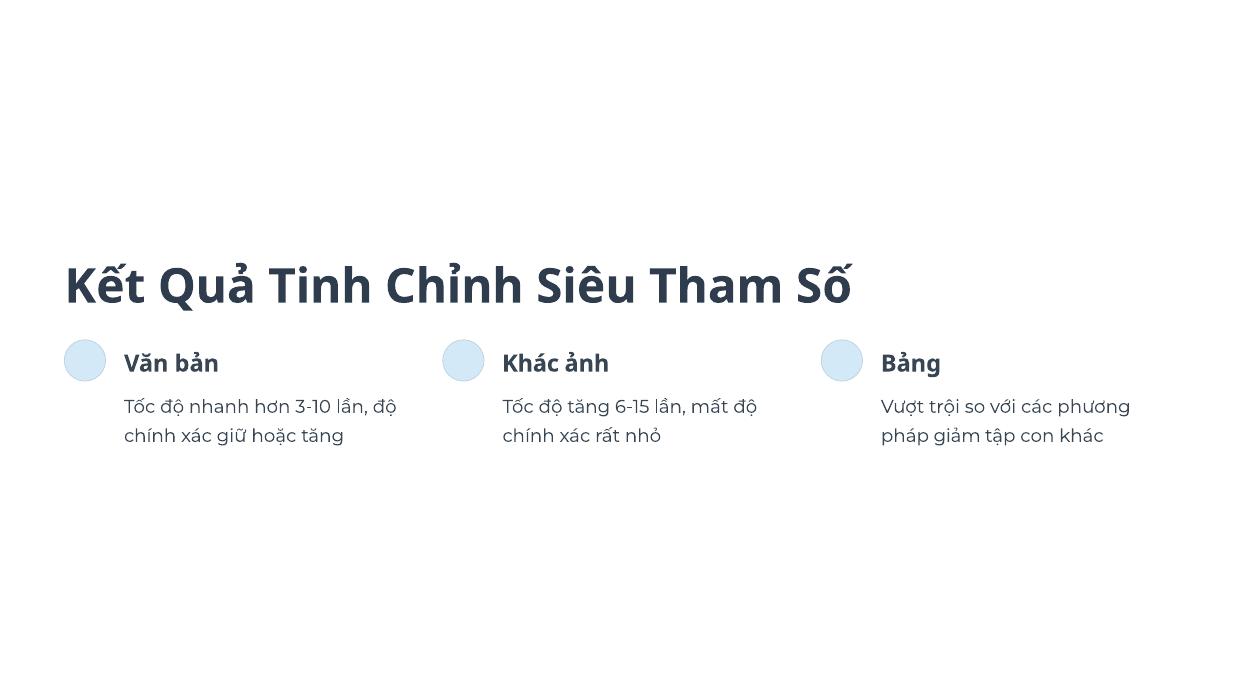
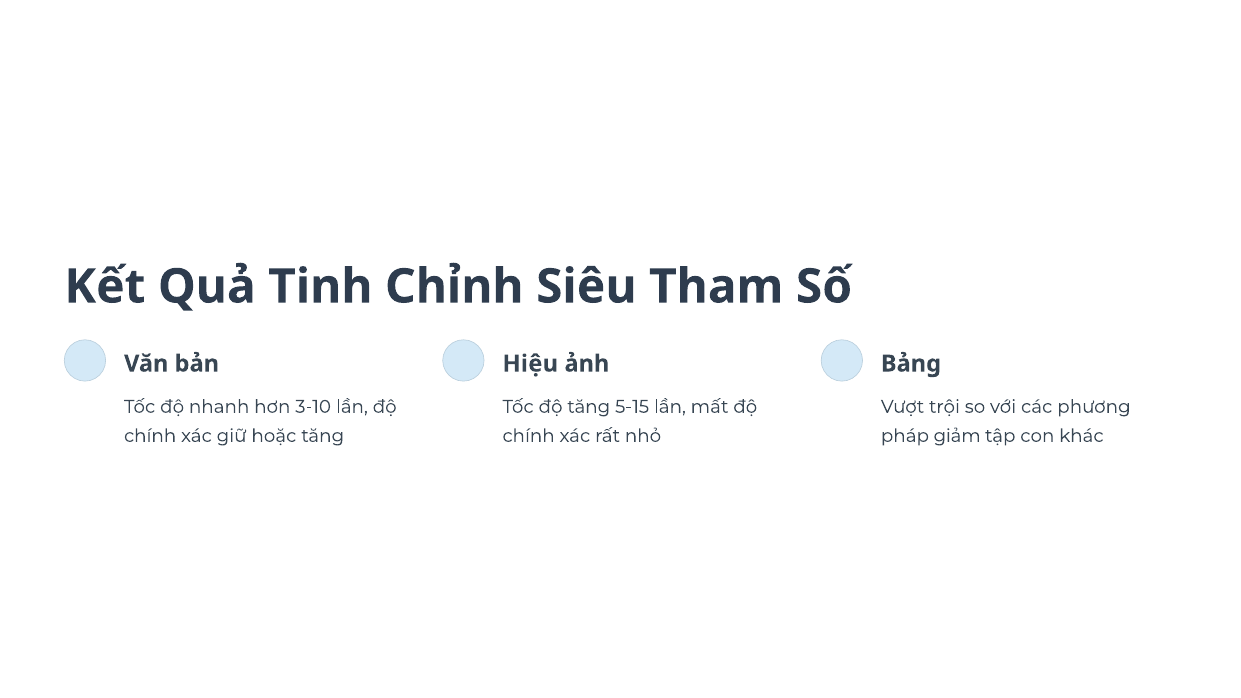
Khác at (531, 364): Khác -> Hiệu
6-15: 6-15 -> 5-15
